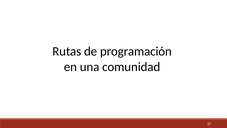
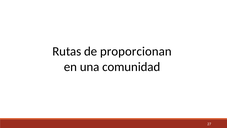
programación: programación -> proporcionan
